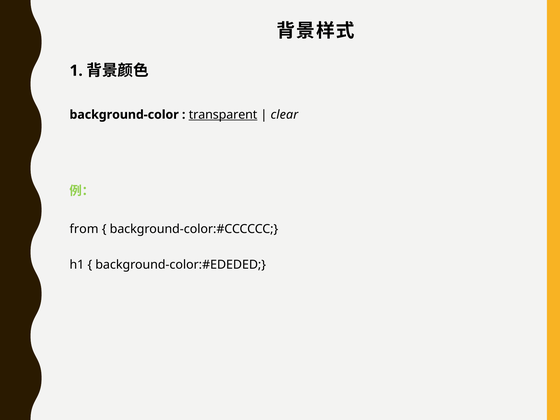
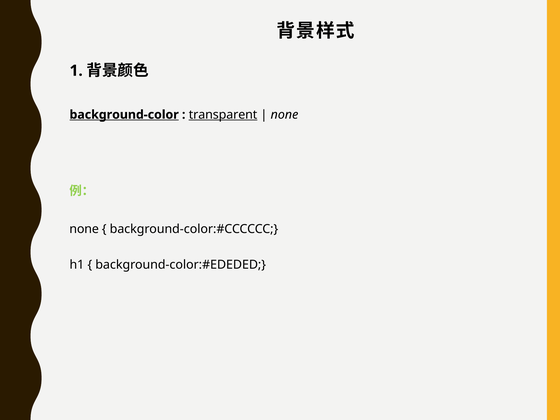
background-color underline: none -> present
clear at (284, 115): clear -> none
from at (84, 229): from -> none
